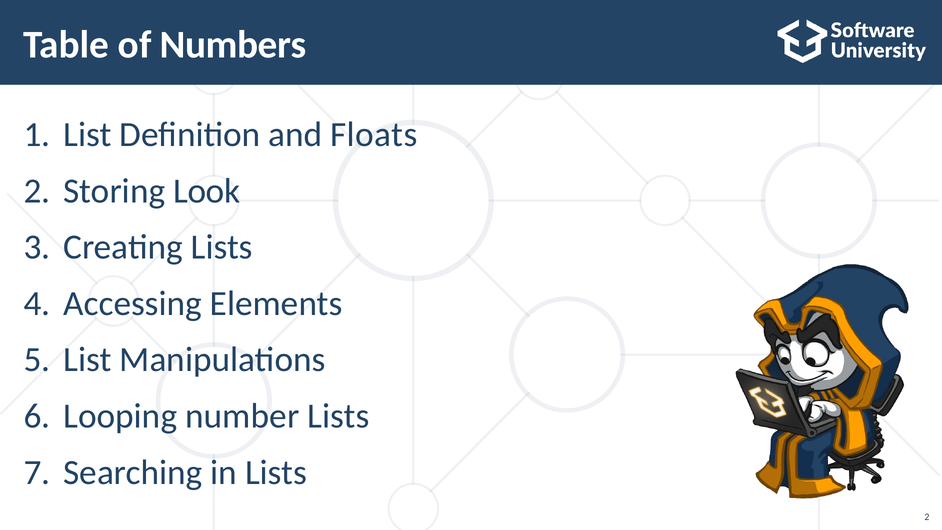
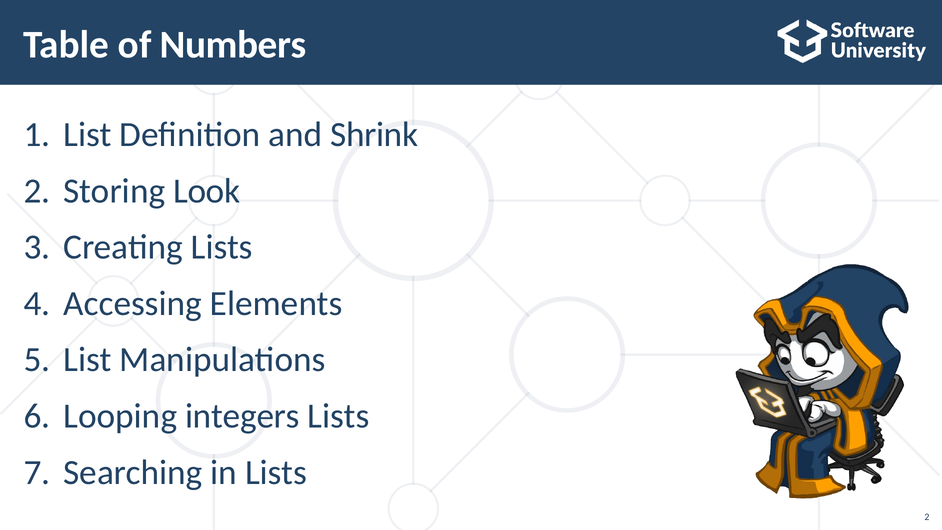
Floats: Floats -> Shrink
number: number -> integers
